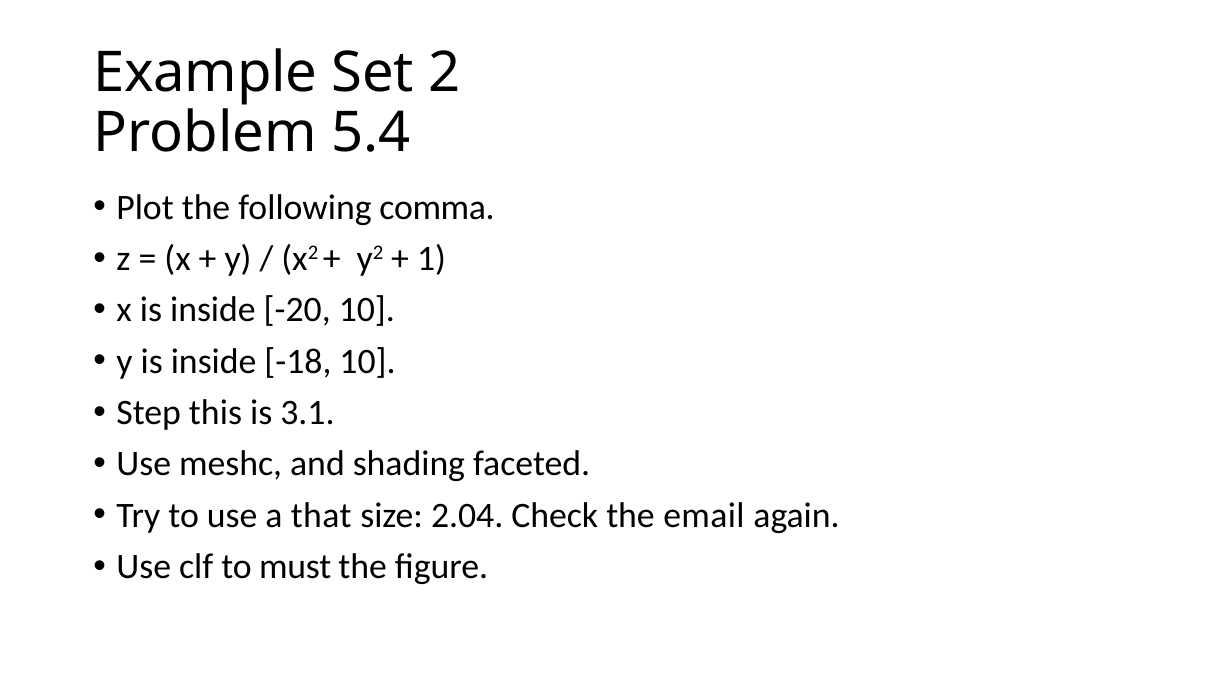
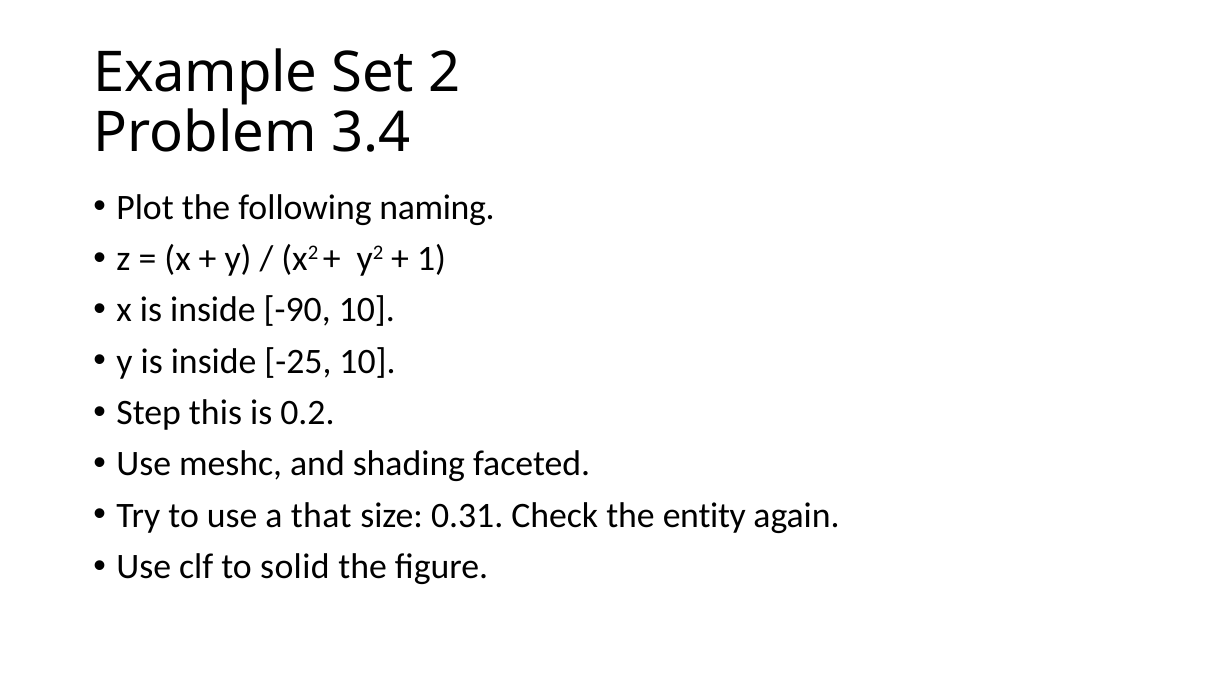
5.4: 5.4 -> 3.4
comma: comma -> naming
-20: -20 -> -90
-18: -18 -> -25
3.1: 3.1 -> 0.2
2.04: 2.04 -> 0.31
email: email -> entity
must: must -> solid
